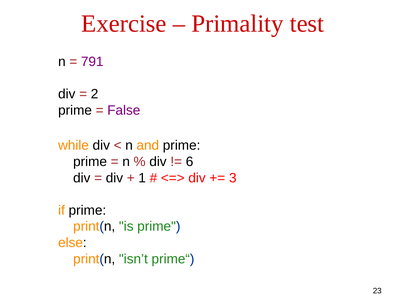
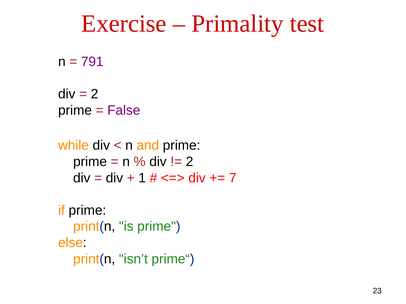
6 at (190, 162): 6 -> 2
3: 3 -> 7
